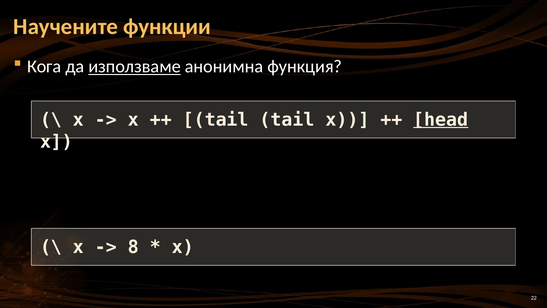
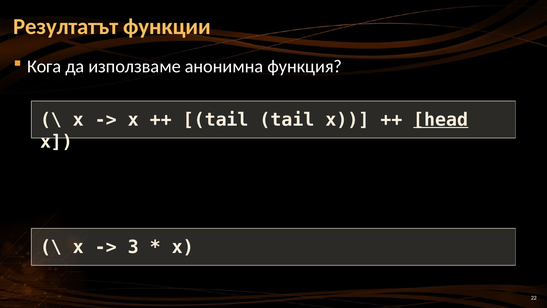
Научените: Научените -> Резултатът
използваме underline: present -> none
8: 8 -> 3
